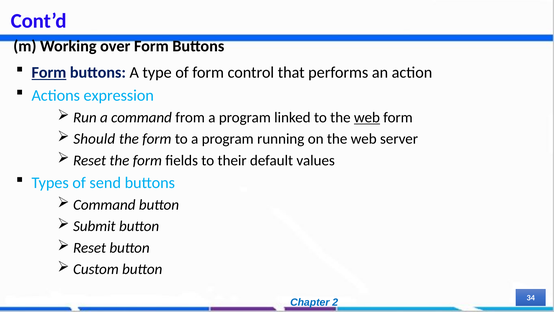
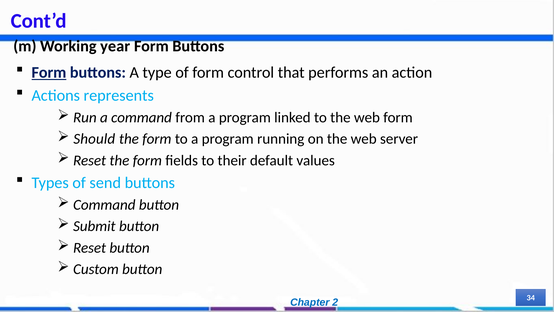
over: over -> year
expression: expression -> represents
web at (367, 117) underline: present -> none
